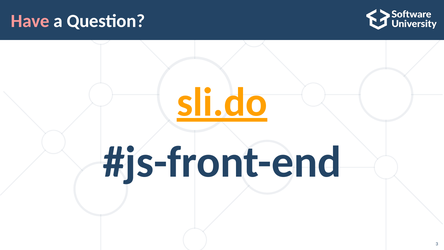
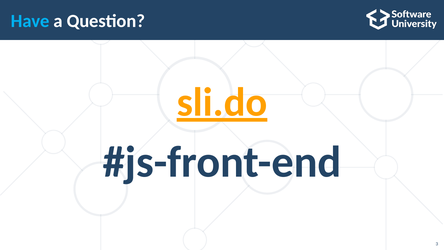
Have colour: pink -> light blue
